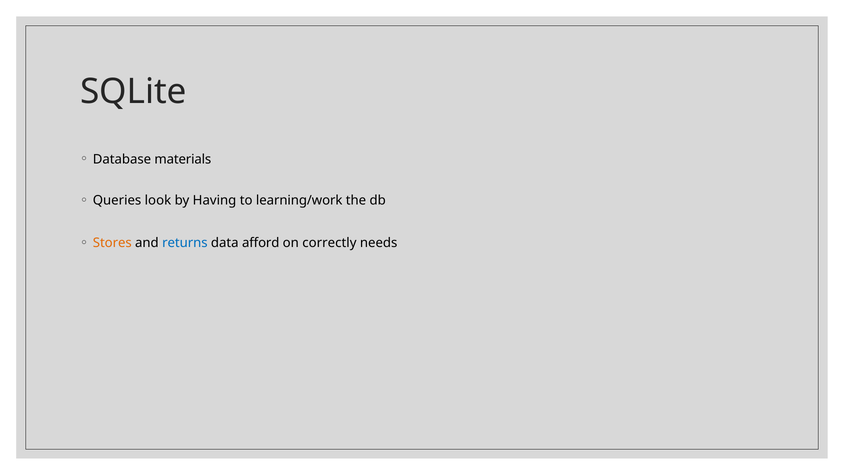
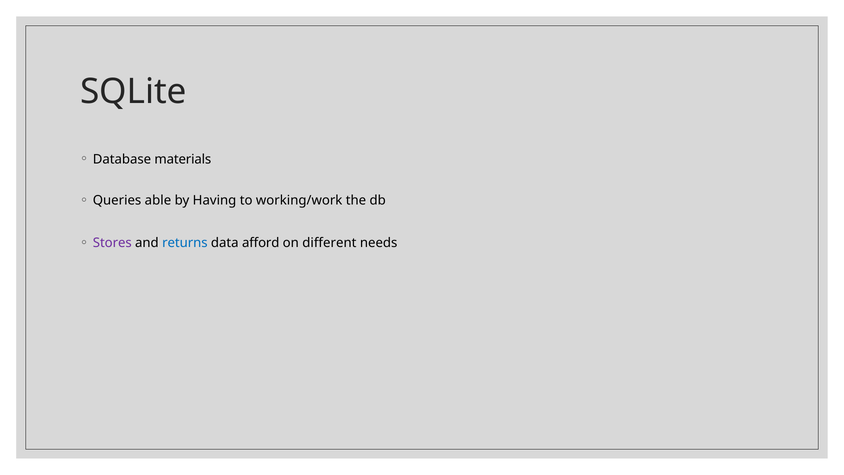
look: look -> able
learning/work: learning/work -> working/work
Stores colour: orange -> purple
correctly: correctly -> different
